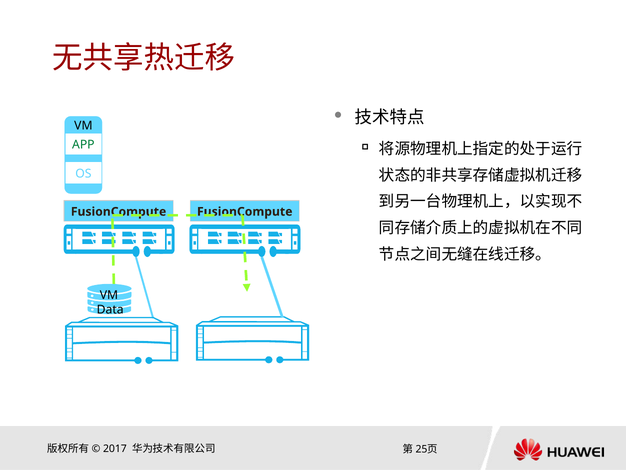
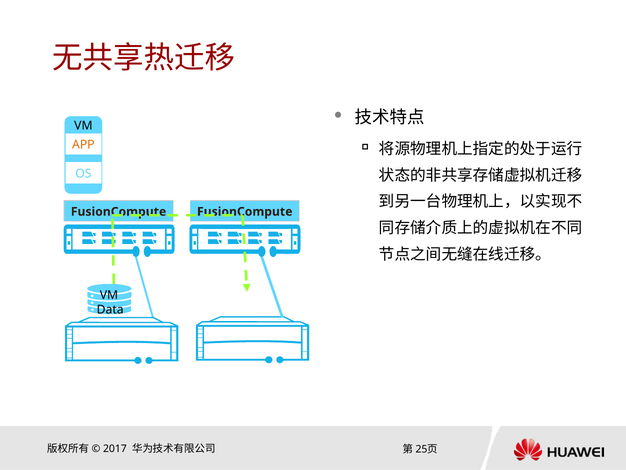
APP colour: green -> orange
